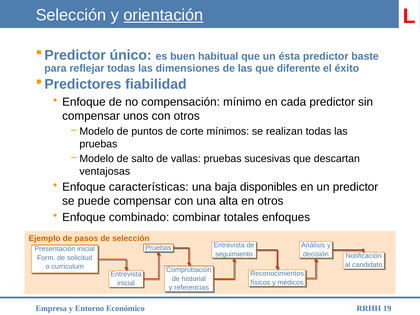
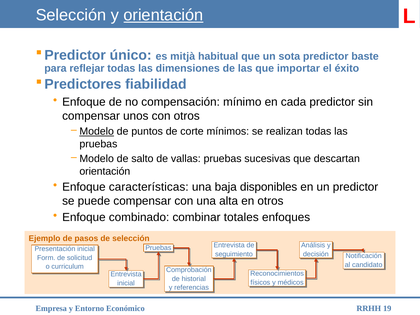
buen: buen -> mitjà
ésta: ésta -> sota
diferente: diferente -> importar
Modelo at (97, 131) underline: none -> present
ventajosas at (105, 171): ventajosas -> orientación
